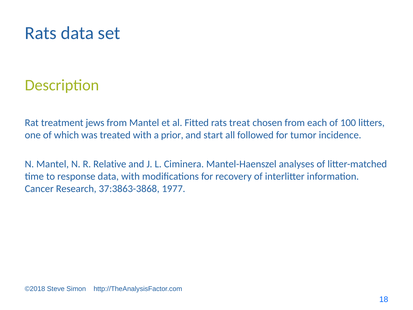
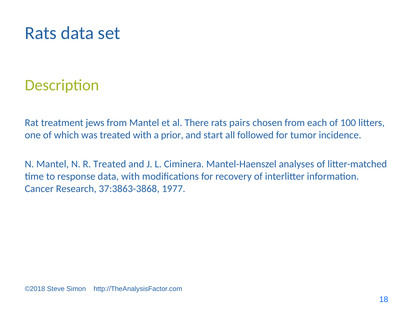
Fitted: Fitted -> There
treat: treat -> pairs
R Relative: Relative -> Treated
